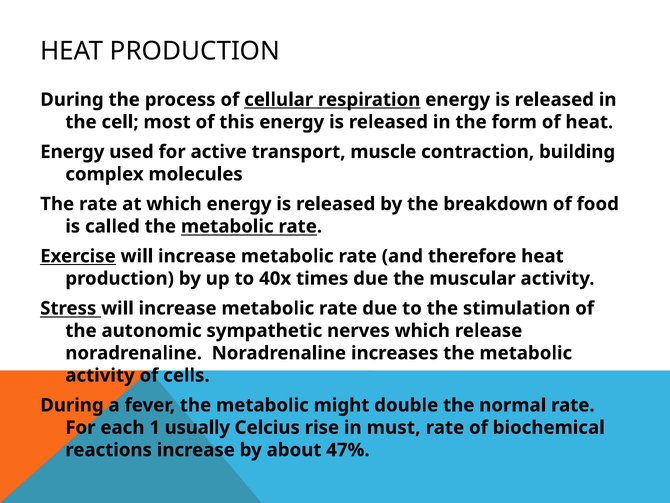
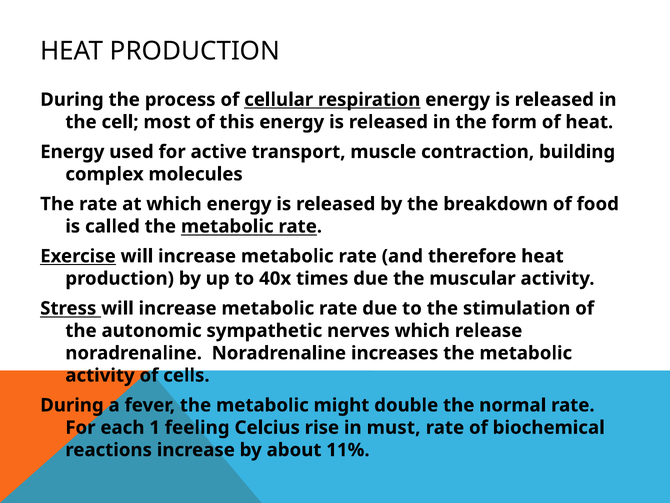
usually: usually -> feeling
47%: 47% -> 11%
